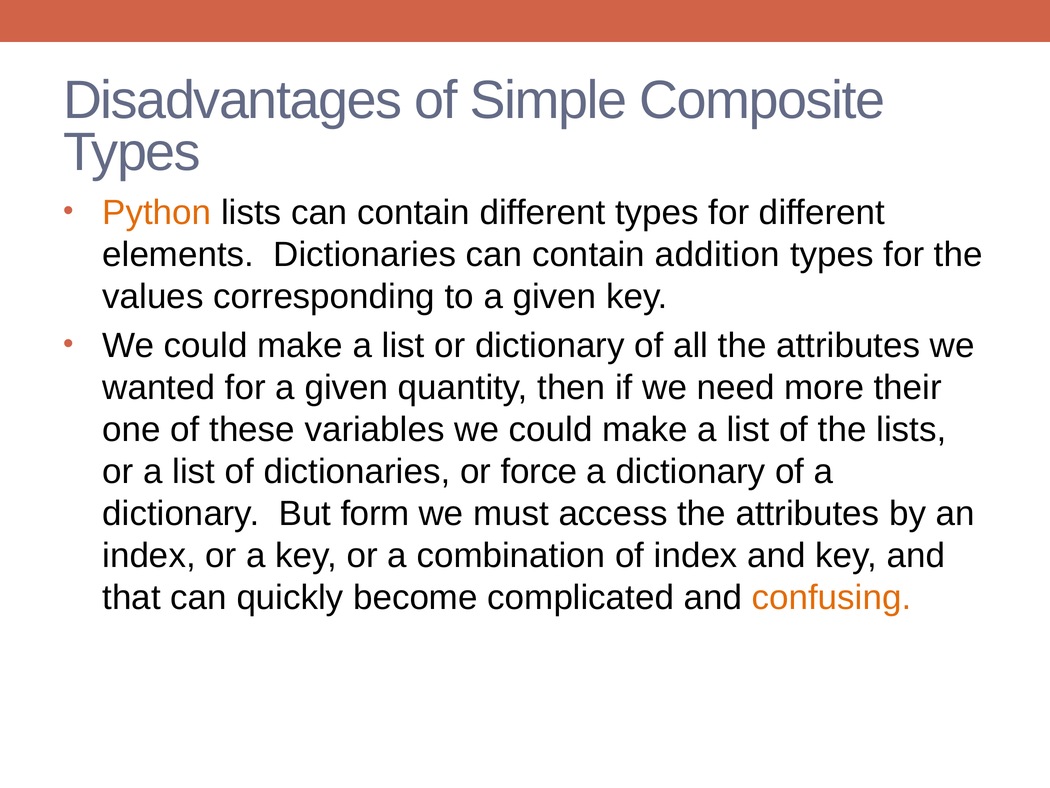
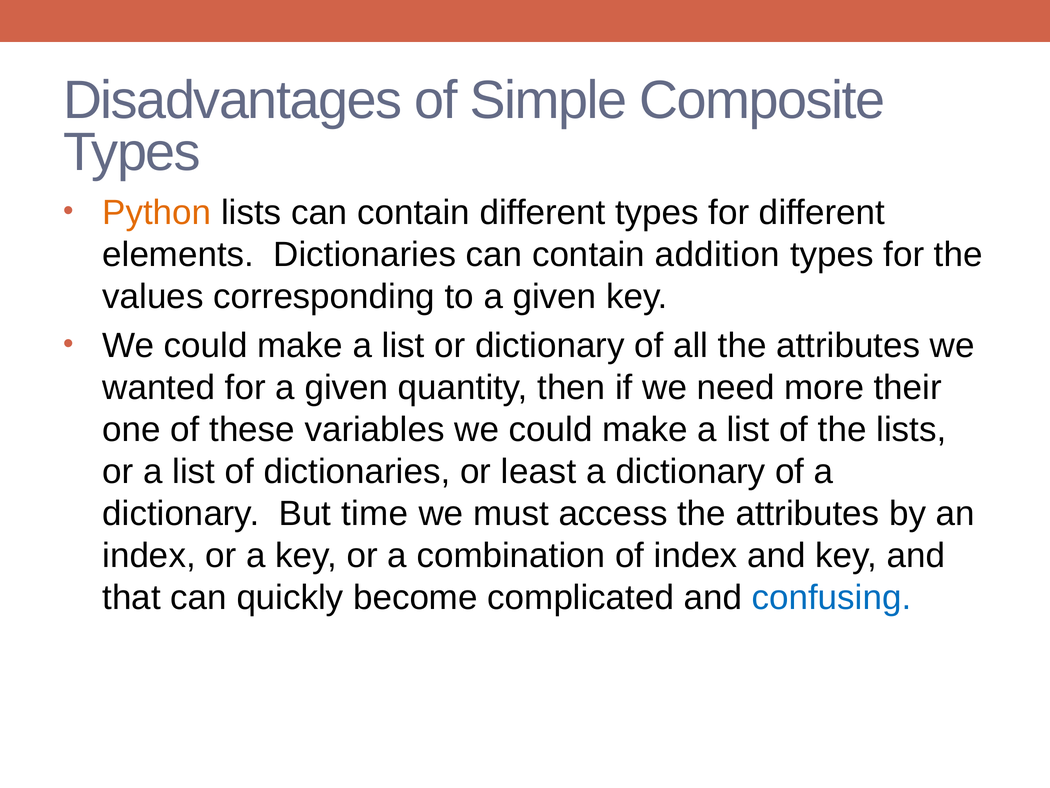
force: force -> least
form: form -> time
confusing colour: orange -> blue
